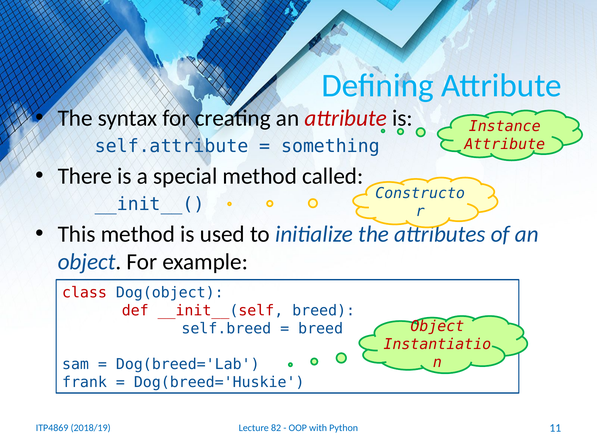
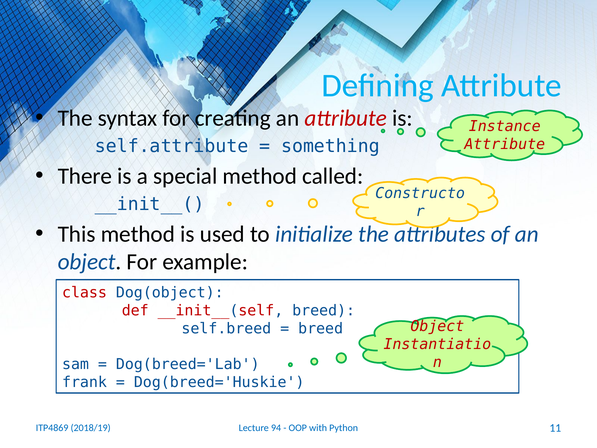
82: 82 -> 94
